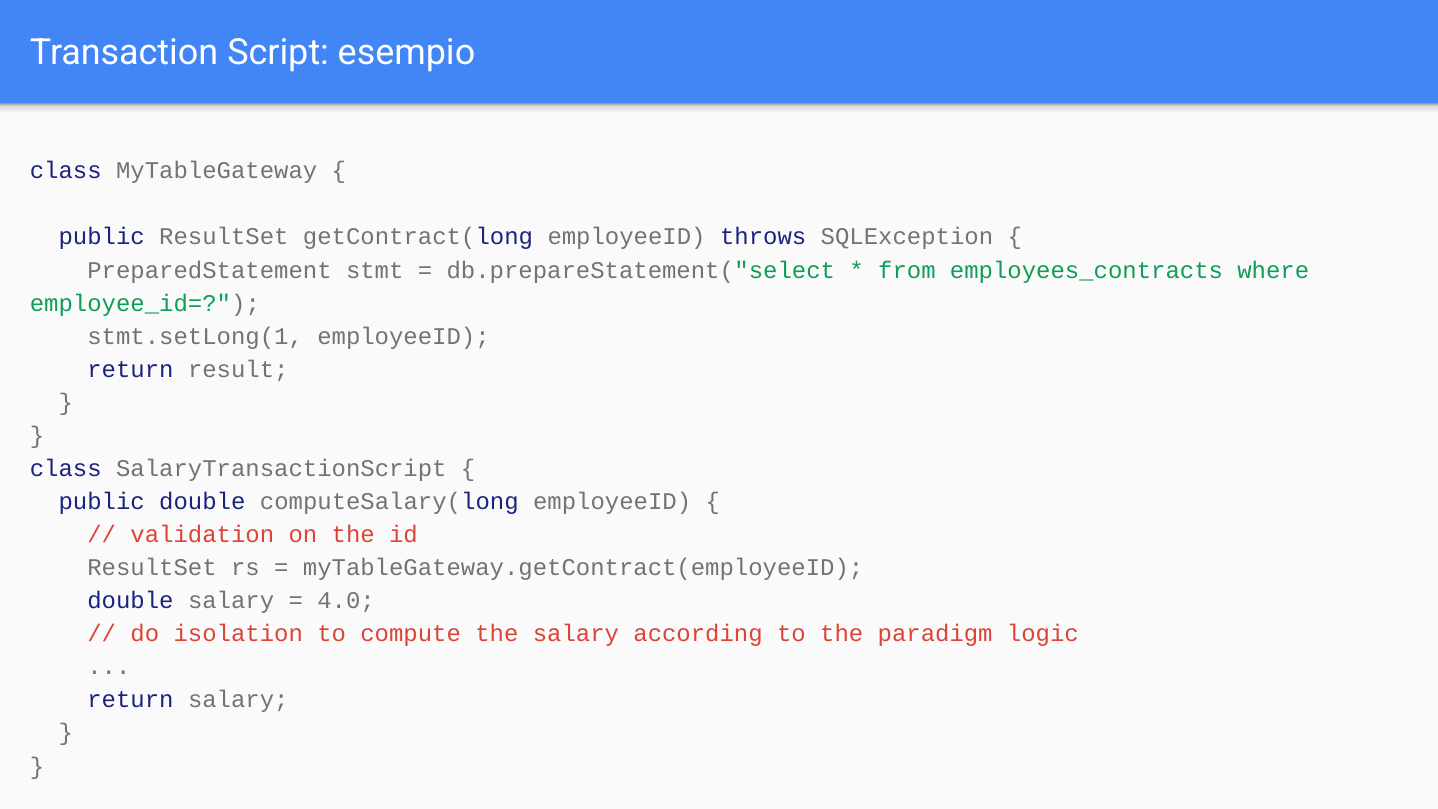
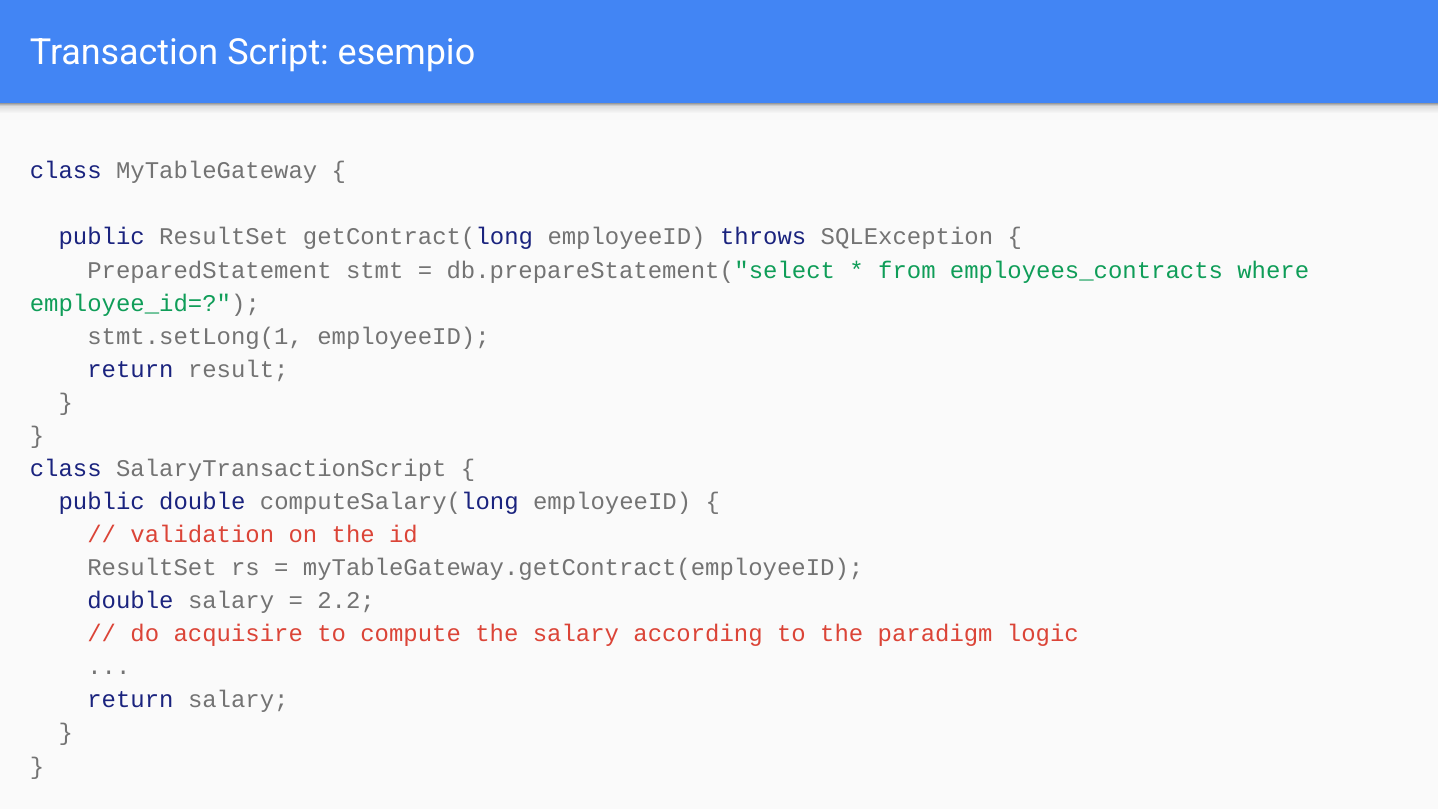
4.0: 4.0 -> 2.2
isolation: isolation -> acquisire
